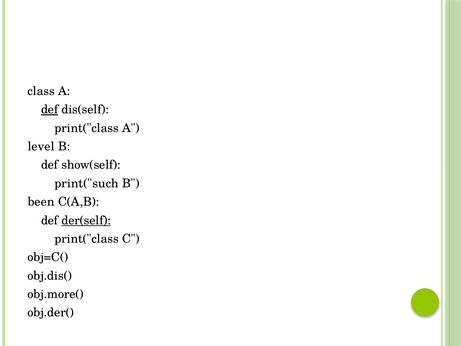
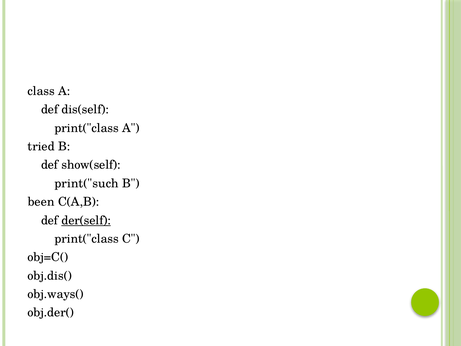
def at (50, 110) underline: present -> none
level: level -> tried
obj.more(: obj.more( -> obj.ways(
